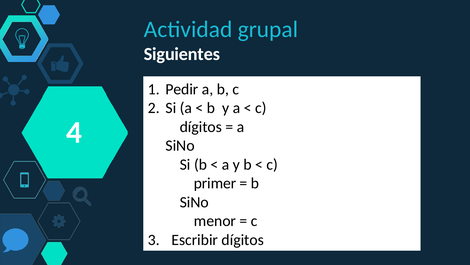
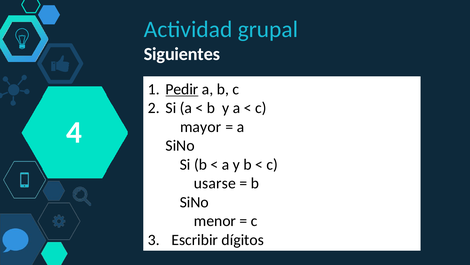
Pedir underline: none -> present
dígitos at (201, 127): dígitos -> mayor
primer: primer -> usarse
